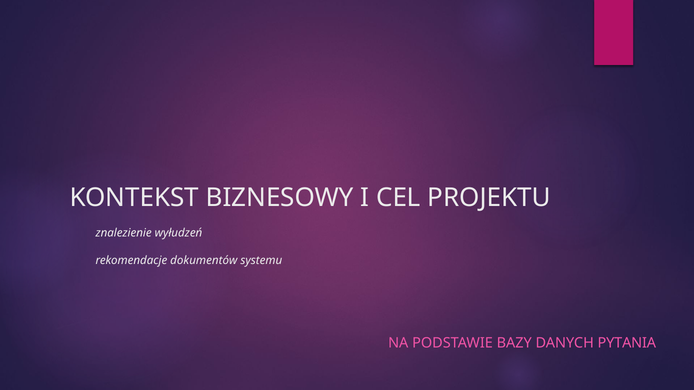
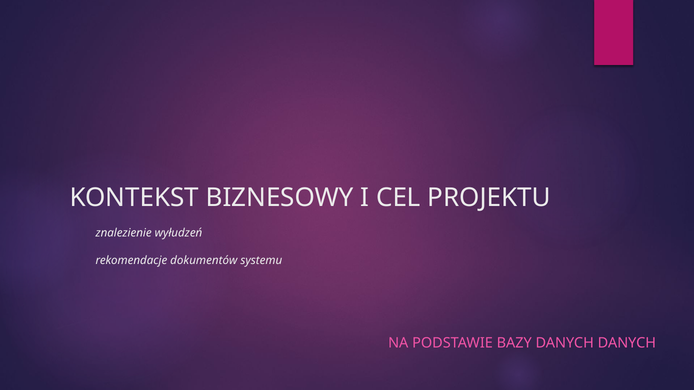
DANYCH PYTANIA: PYTANIA -> DANYCH
